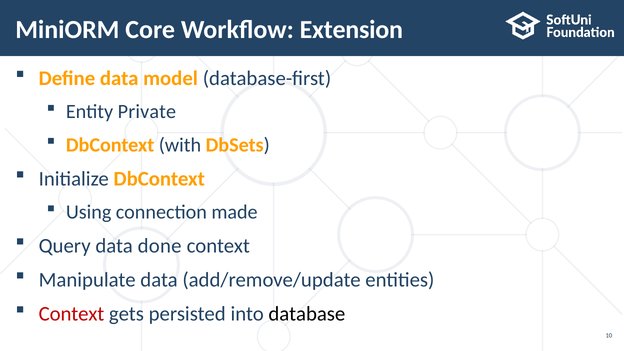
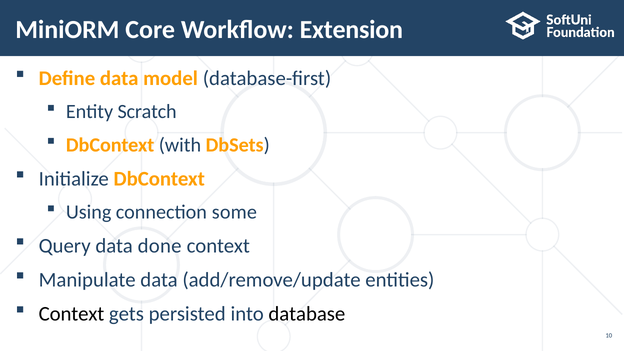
Private: Private -> Scratch
made: made -> some
Context at (71, 314) colour: red -> black
